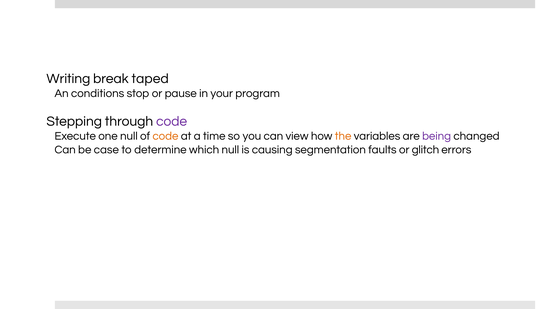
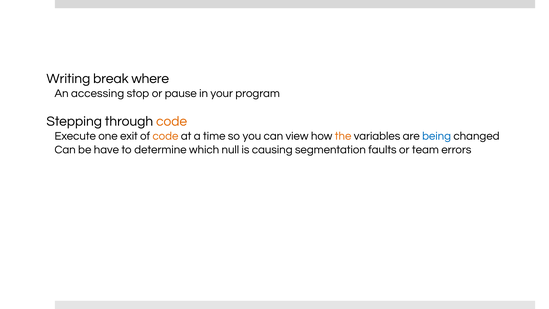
taped: taped -> where
conditions: conditions -> accessing
code at (172, 121) colour: purple -> orange
one null: null -> exit
being colour: purple -> blue
case: case -> have
glitch: glitch -> team
